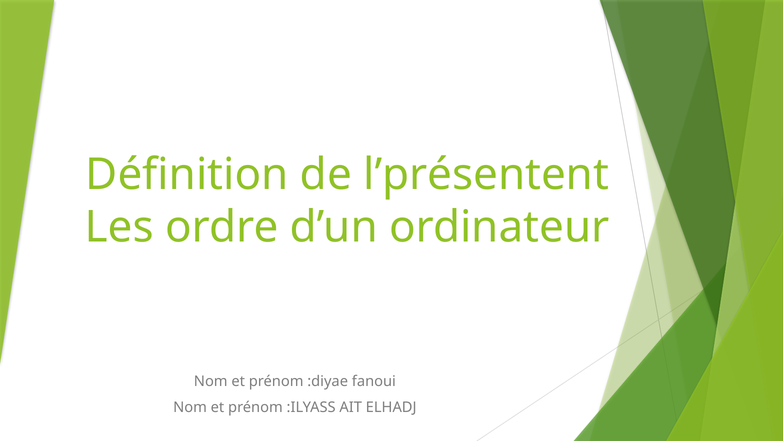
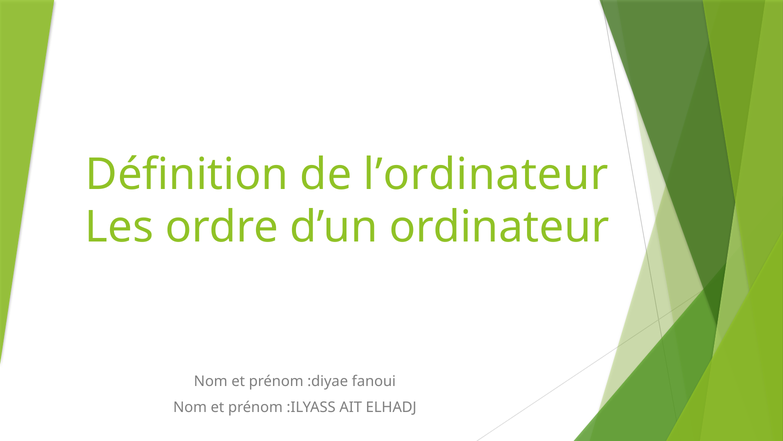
l’présentent: l’présentent -> l’ordinateur
